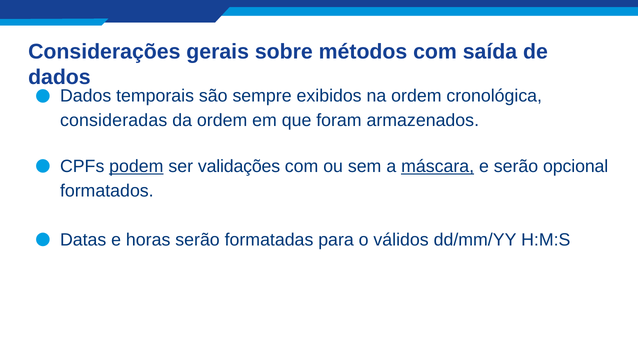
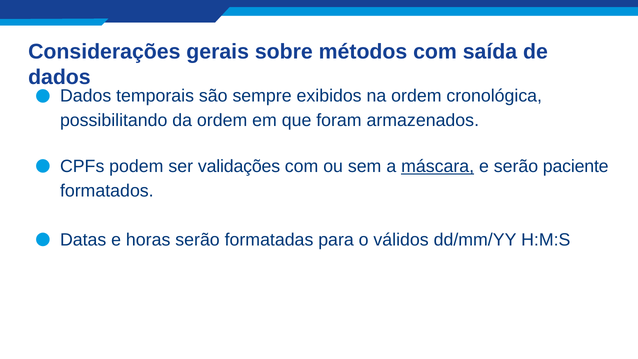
consideradas: consideradas -> possibilitando
podem underline: present -> none
opcional: opcional -> paciente
